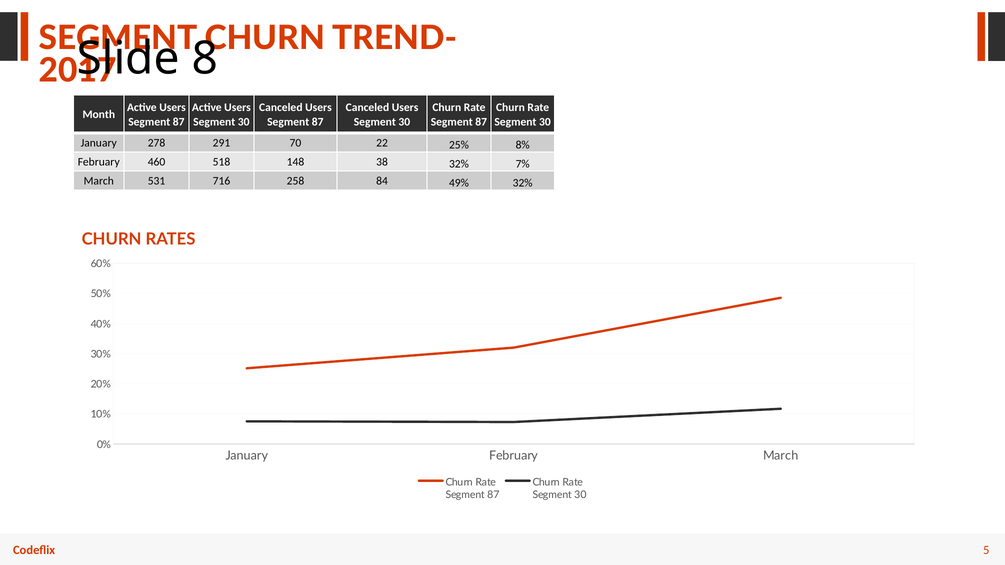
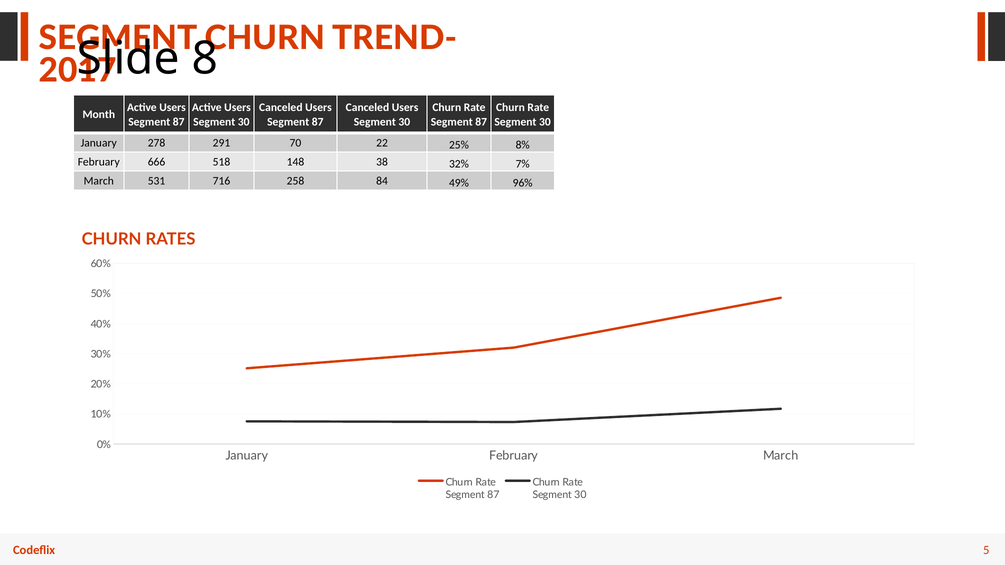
460: 460 -> 666
49% 32%: 32% -> 96%
